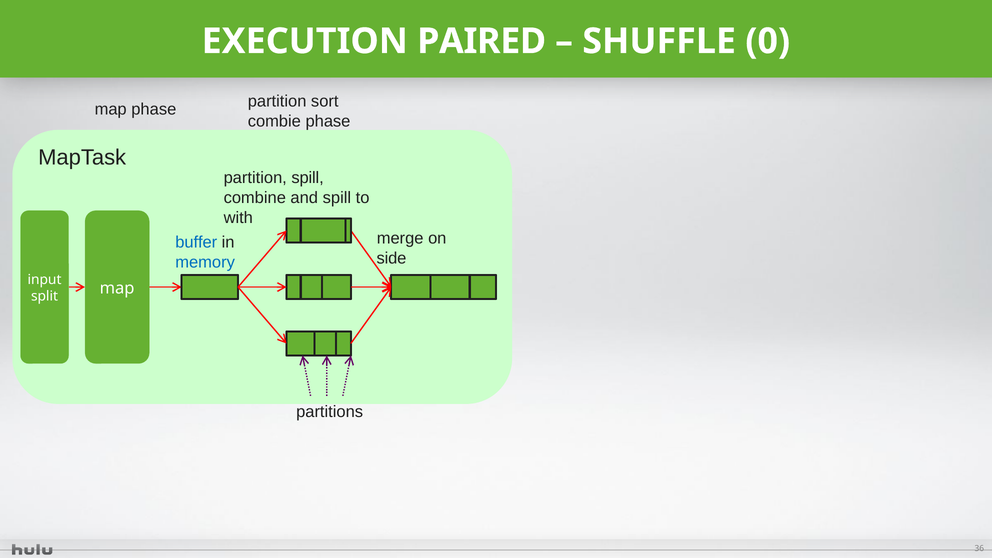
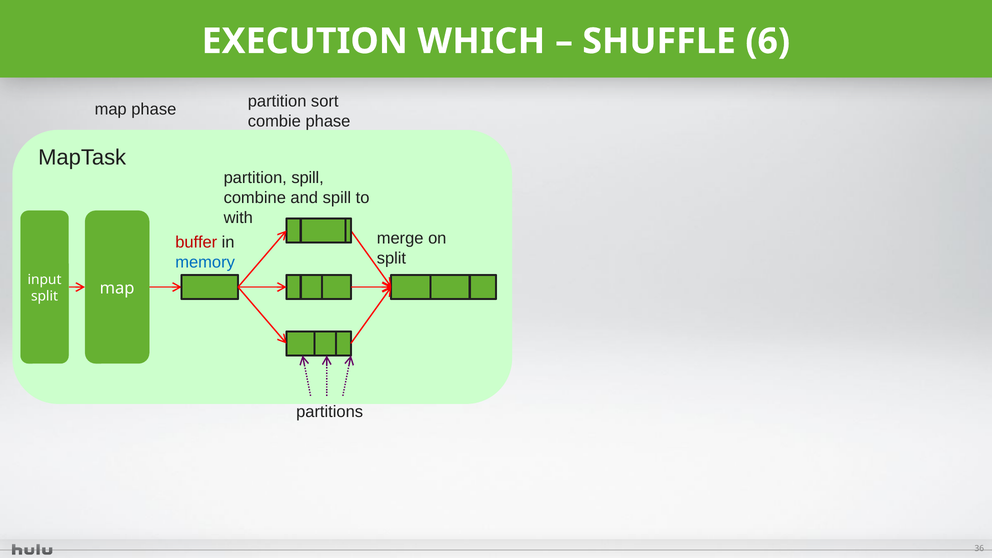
PAIRED: PAIRED -> WHICH
0: 0 -> 6
buffer colour: blue -> red
side at (392, 258): side -> split
